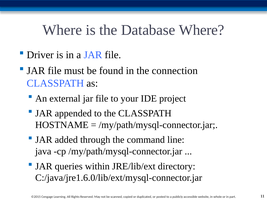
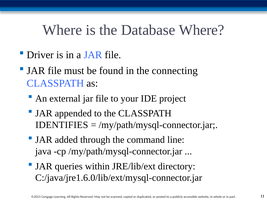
connection: connection -> connecting
HOSTNAME: HOSTNAME -> IDENTIFIES
